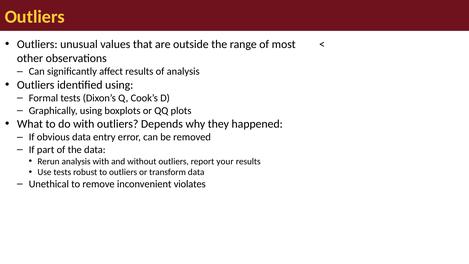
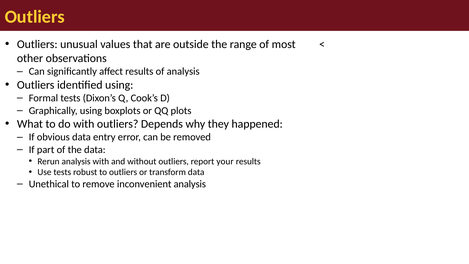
inconvenient violates: violates -> analysis
